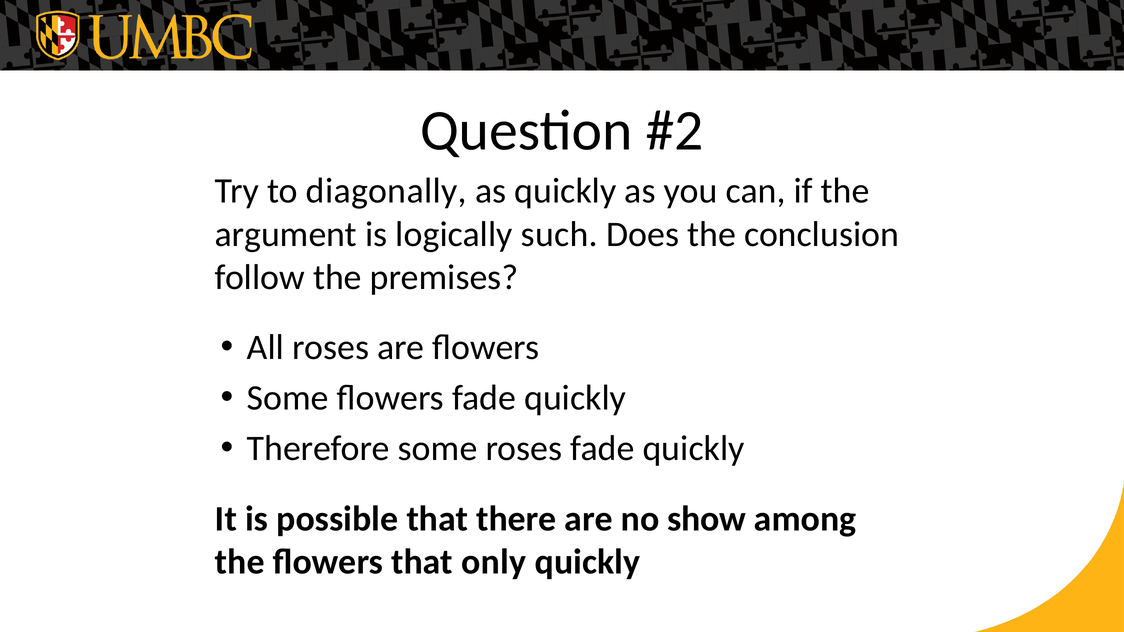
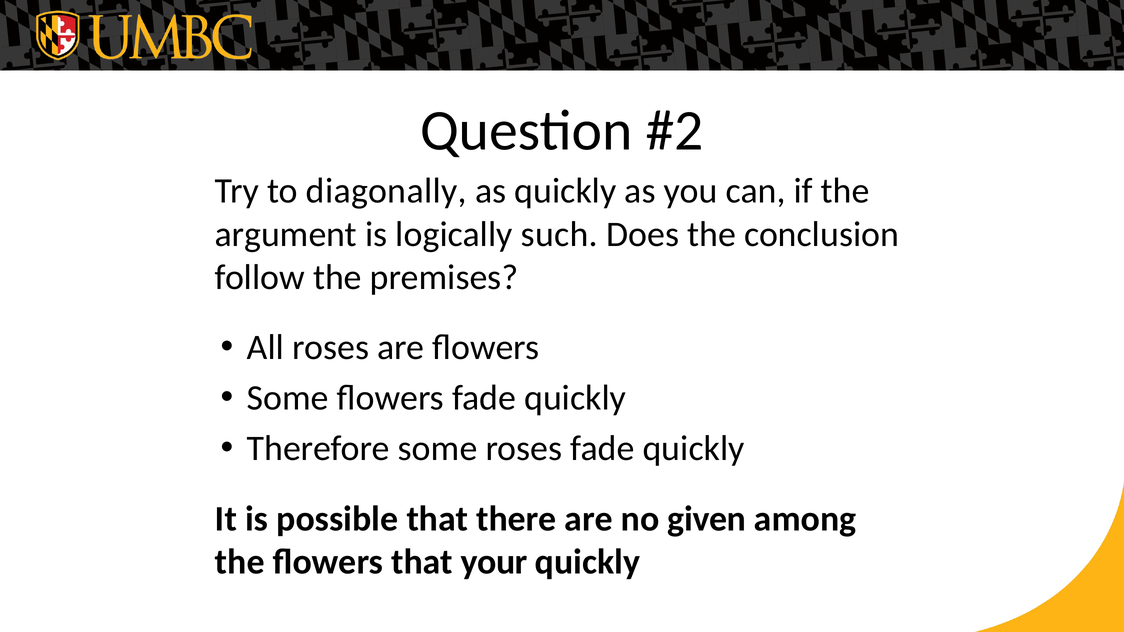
show: show -> given
only: only -> your
